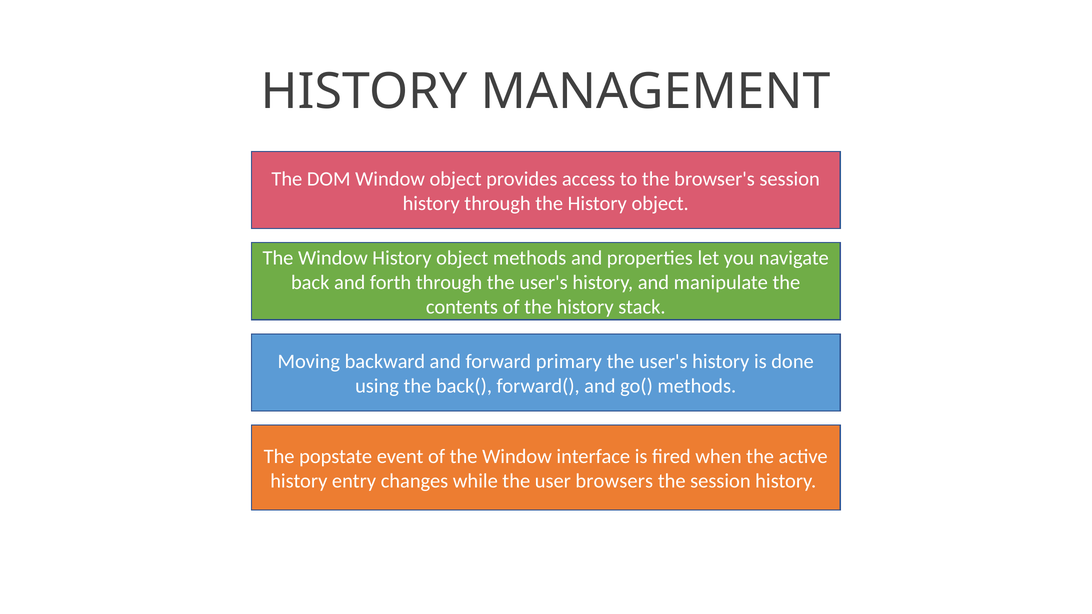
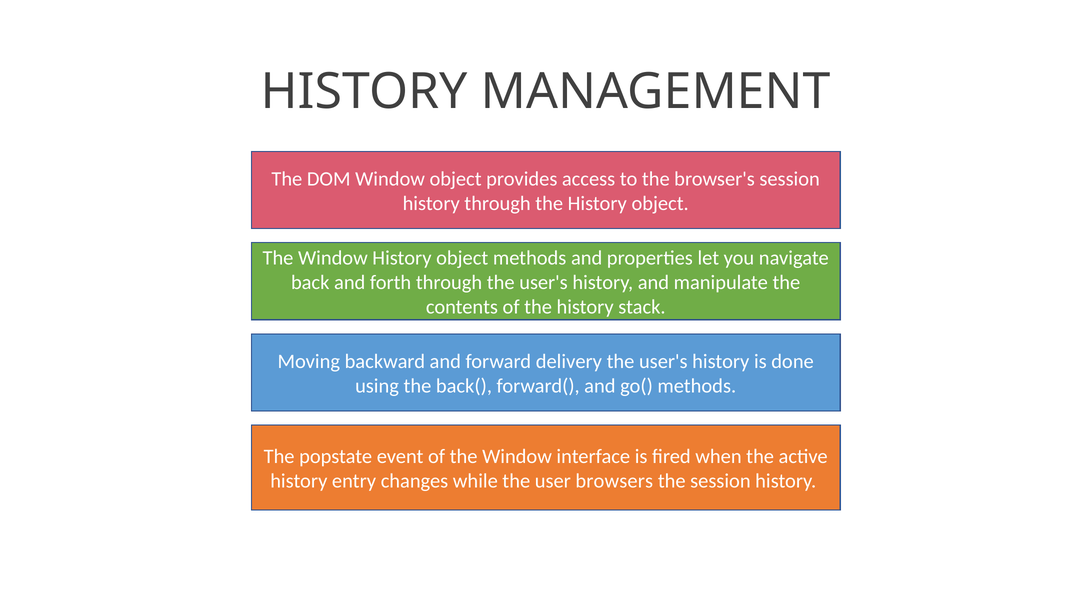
primary: primary -> delivery
